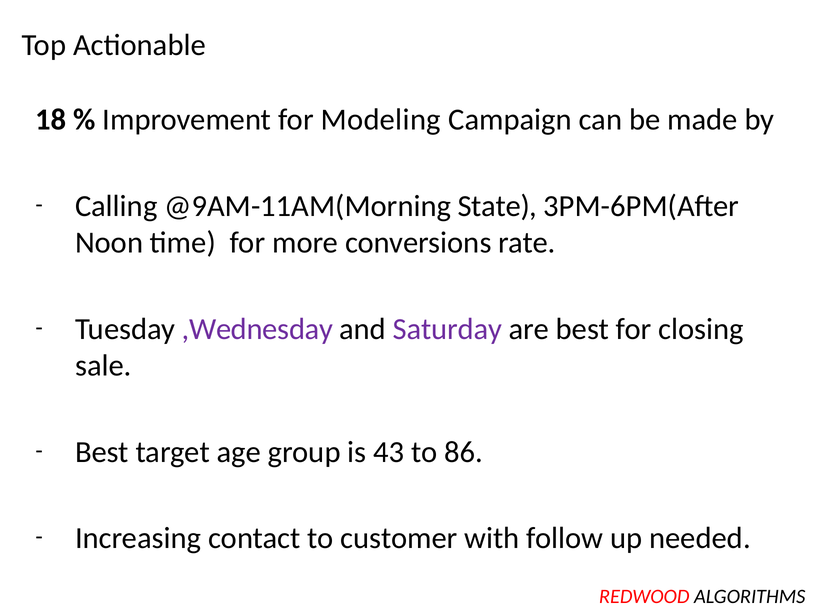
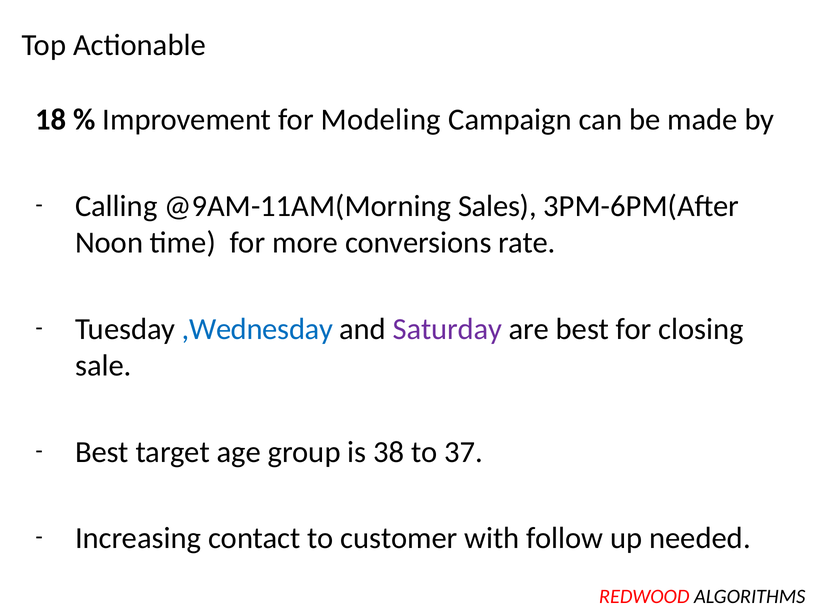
State: State -> Sales
,Wednesday colour: purple -> blue
43: 43 -> 38
86: 86 -> 37
